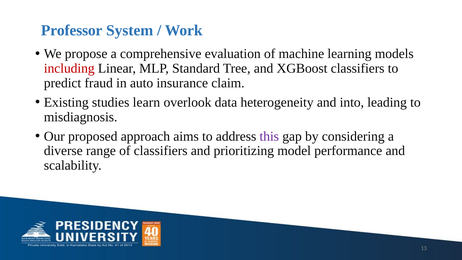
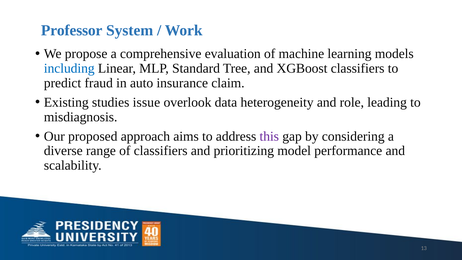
including colour: red -> blue
learn: learn -> issue
into: into -> role
